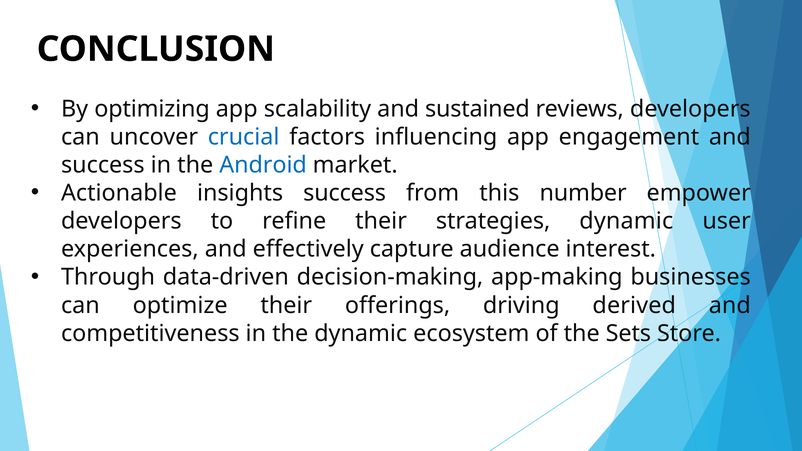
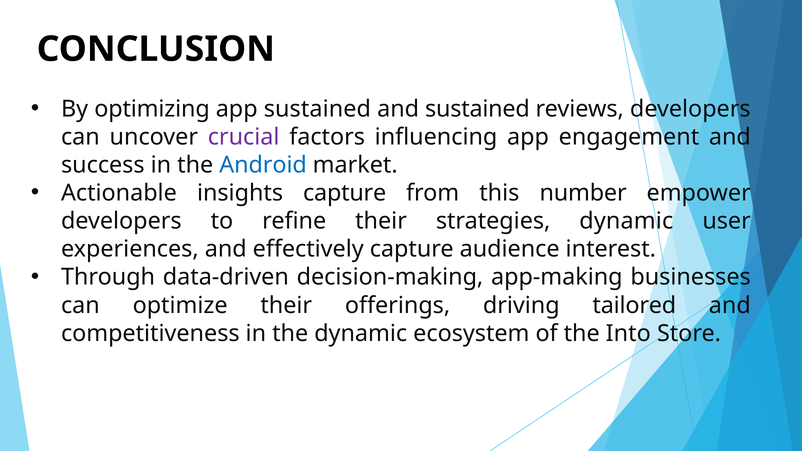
app scalability: scalability -> sustained
crucial colour: blue -> purple
insights success: success -> capture
derived: derived -> tailored
Sets: Sets -> Into
